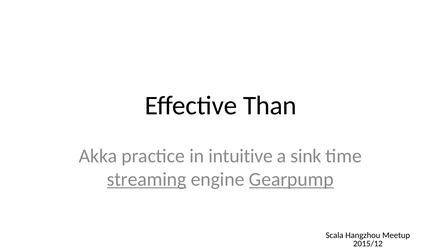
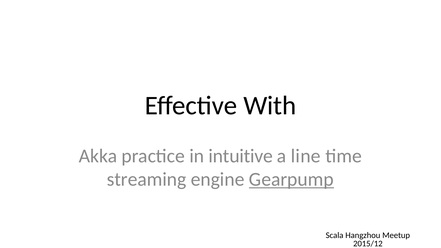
Than: Than -> With
sink: sink -> line
streaming underline: present -> none
